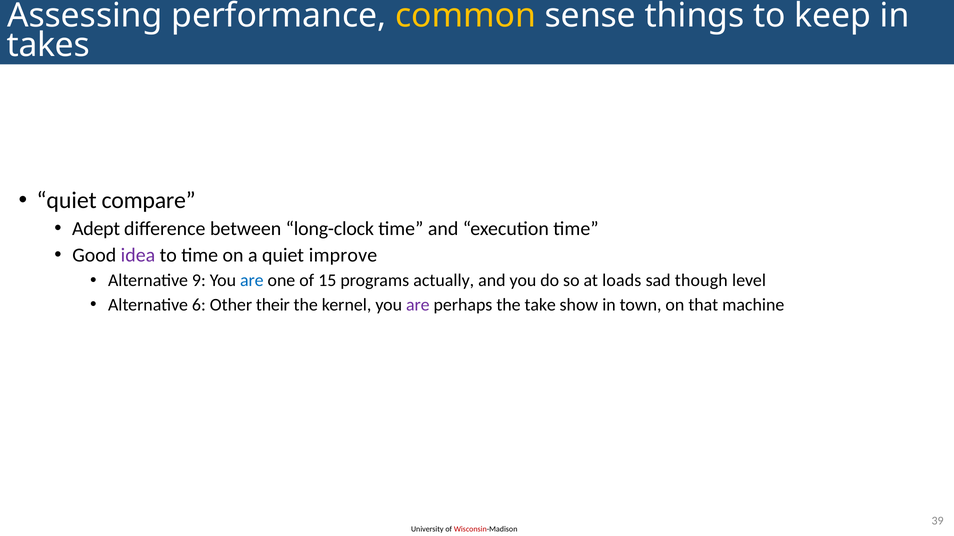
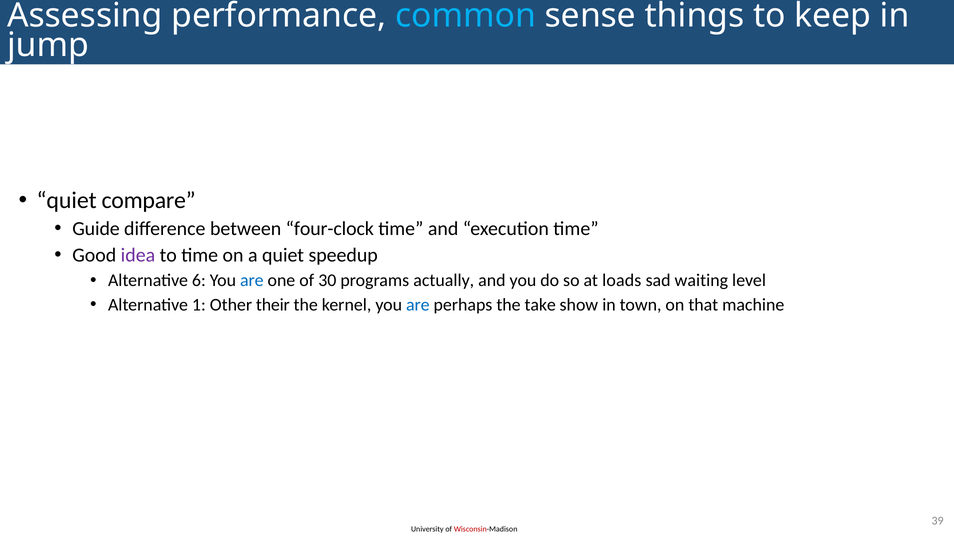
common colour: yellow -> light blue
takes: takes -> jump
Adept: Adept -> Guide
long-clock: long-clock -> four-clock
improve: improve -> speedup
9: 9 -> 6
15: 15 -> 30
though: though -> waiting
6: 6 -> 1
are at (418, 305) colour: purple -> blue
